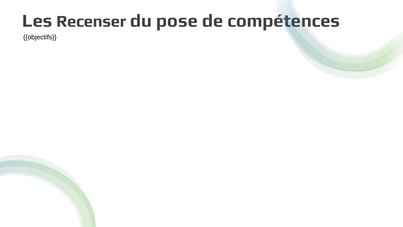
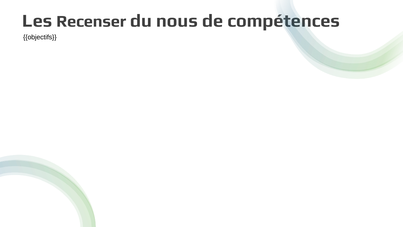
pose: pose -> nous
